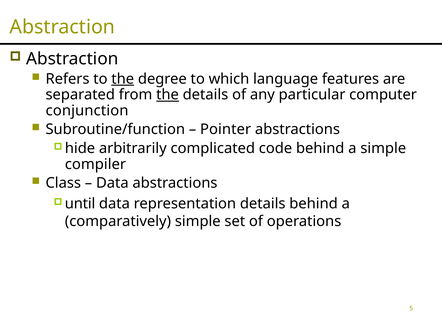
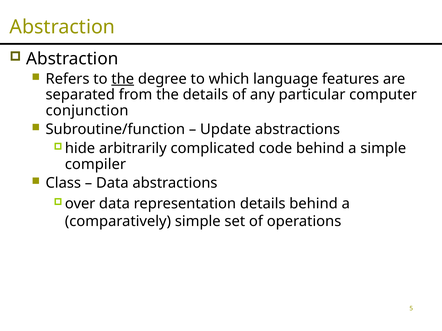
the at (168, 95) underline: present -> none
Pointer: Pointer -> Update
until: until -> over
